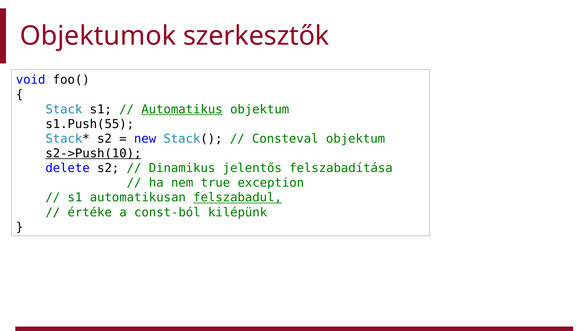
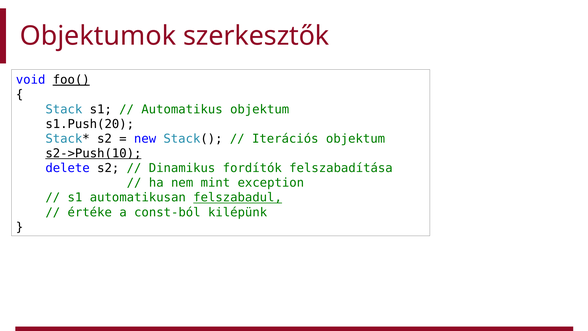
foo( underline: none -> present
Automatikus underline: present -> none
s1.Push(55: s1.Push(55 -> s1.Push(20
Consteval: Consteval -> Iterációs
jelentős: jelentős -> fordítók
true: true -> mint
